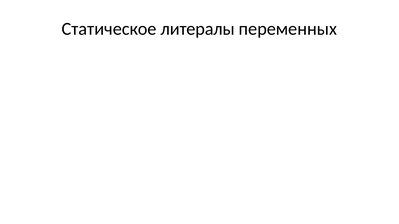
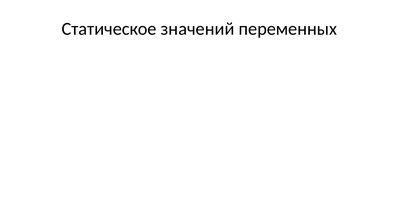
литералы: литералы -> значений
